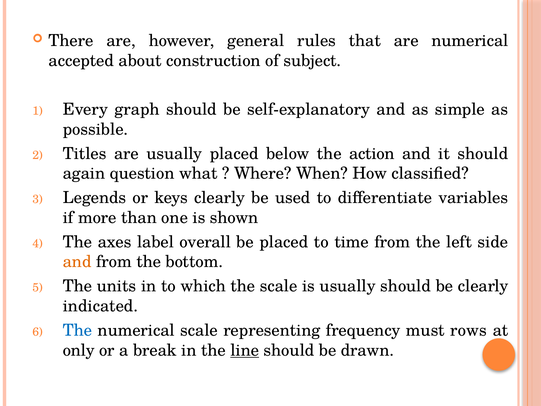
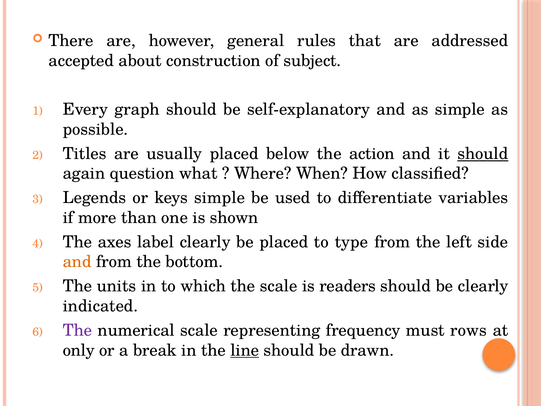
are numerical: numerical -> addressed
should at (483, 153) underline: none -> present
keys clearly: clearly -> simple
label overall: overall -> clearly
time: time -> type
is usually: usually -> readers
The at (77, 330) colour: blue -> purple
